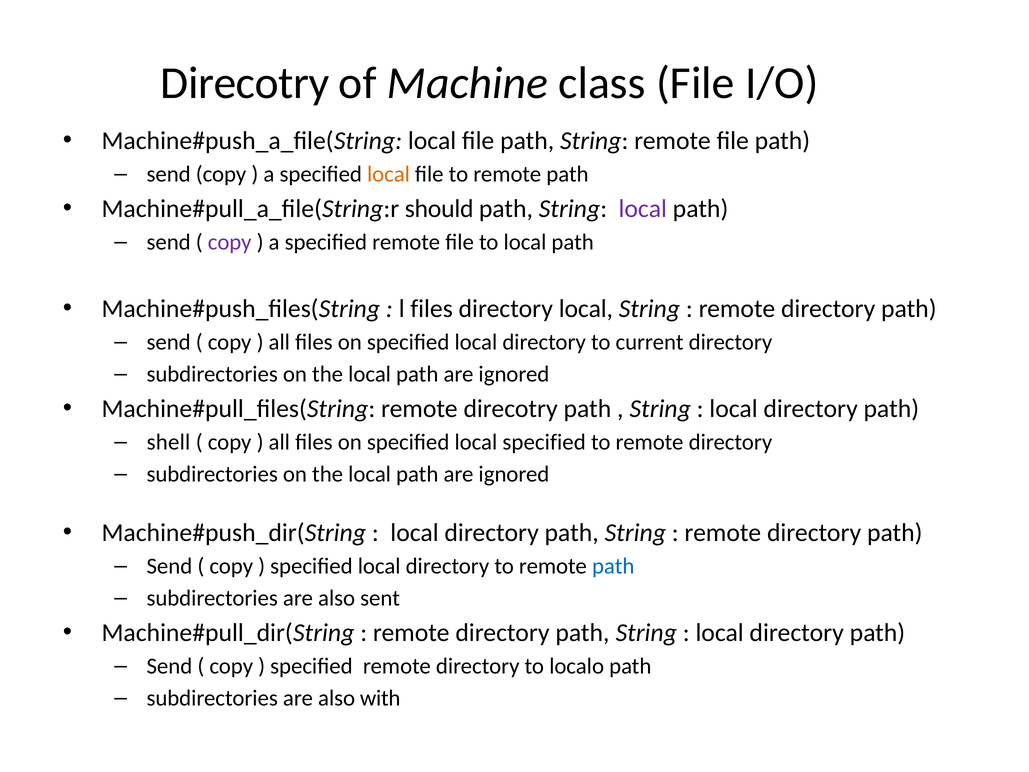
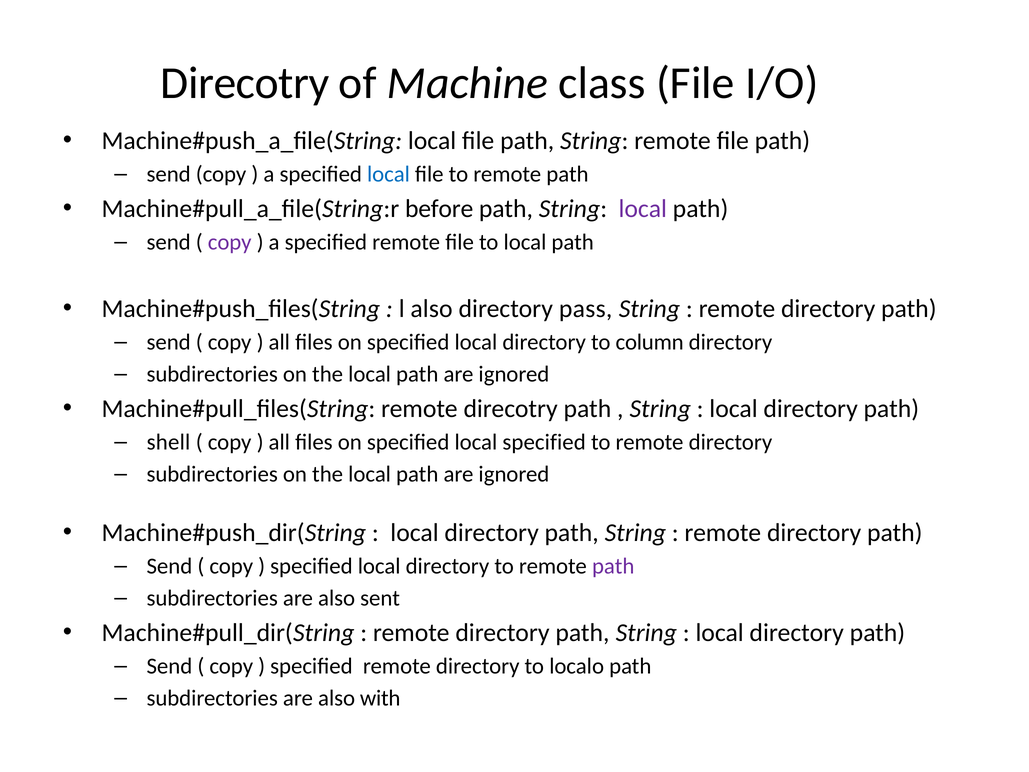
local at (389, 174) colour: orange -> blue
should: should -> before
l files: files -> also
directory local: local -> pass
current: current -> column
path at (613, 566) colour: blue -> purple
